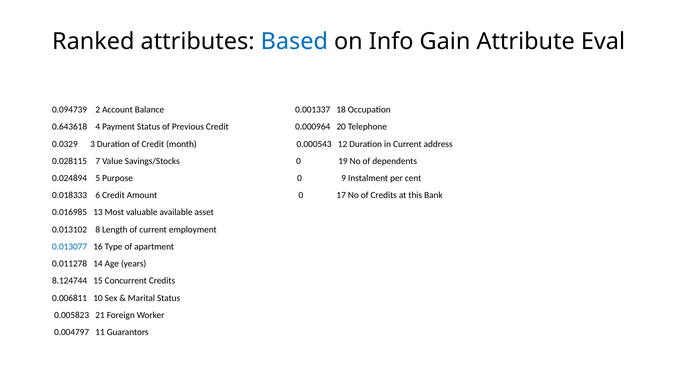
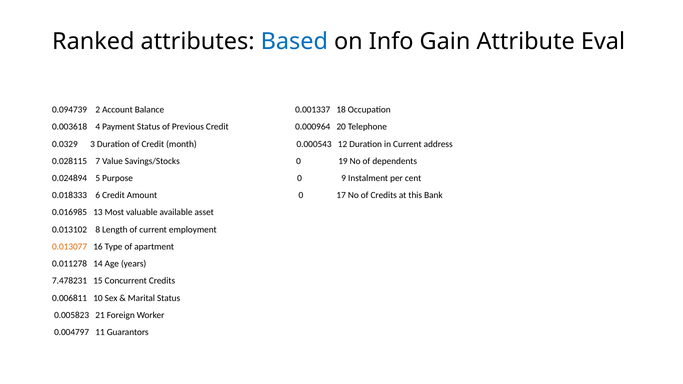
0.643618: 0.643618 -> 0.003618
0.013077 colour: blue -> orange
8.124744: 8.124744 -> 7.478231
